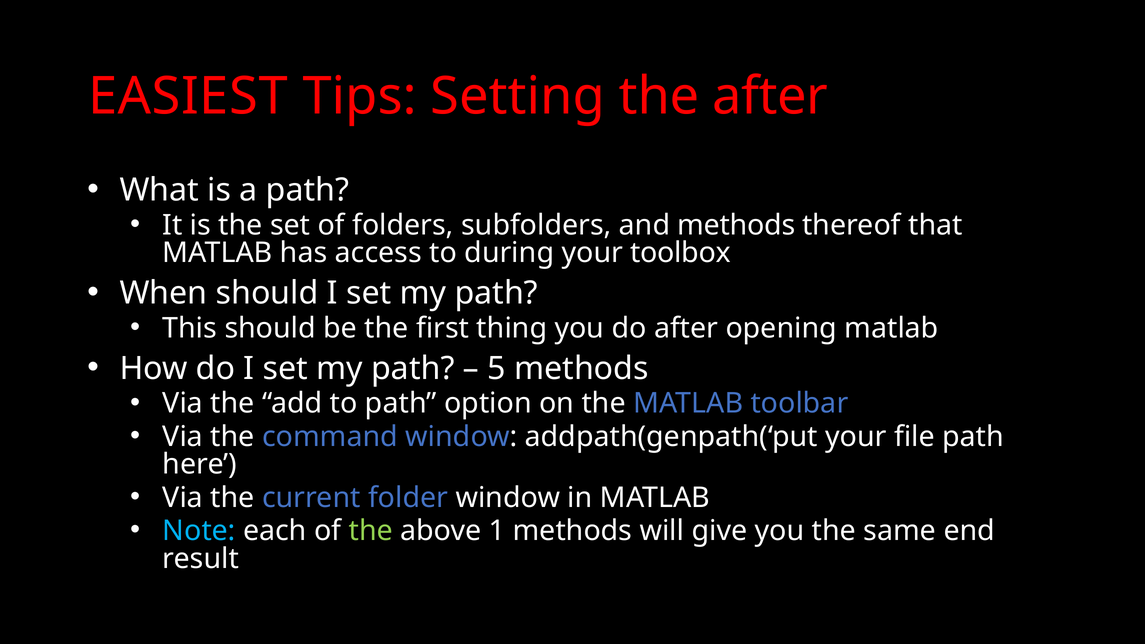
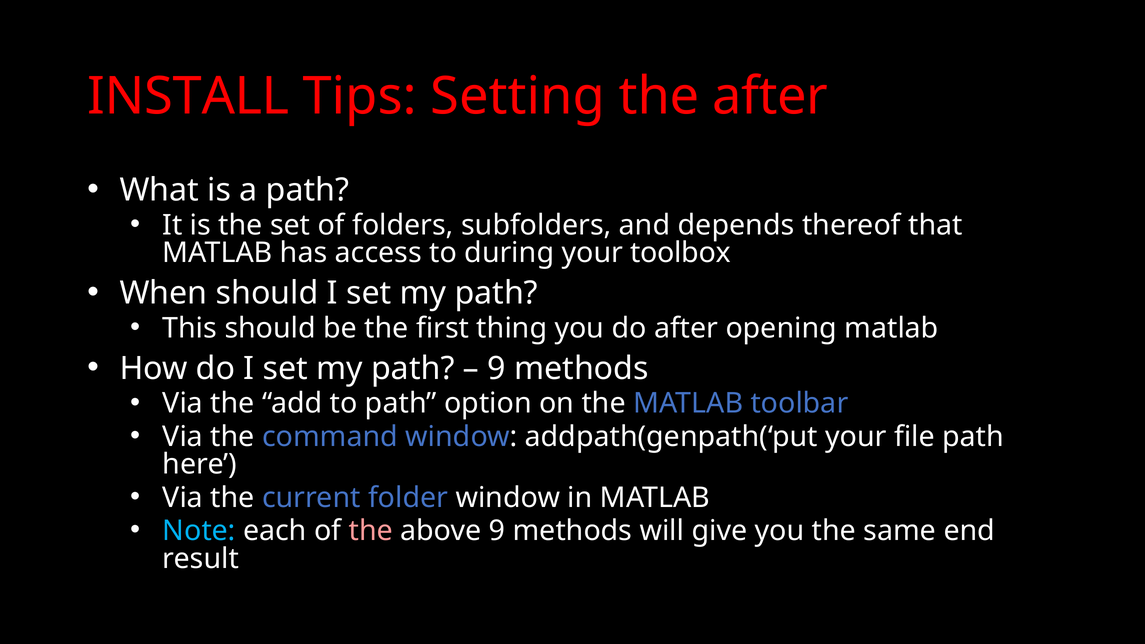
EASIEST: EASIEST -> INSTALL
and methods: methods -> depends
5 at (497, 368): 5 -> 9
the at (371, 531) colour: light green -> pink
above 1: 1 -> 9
